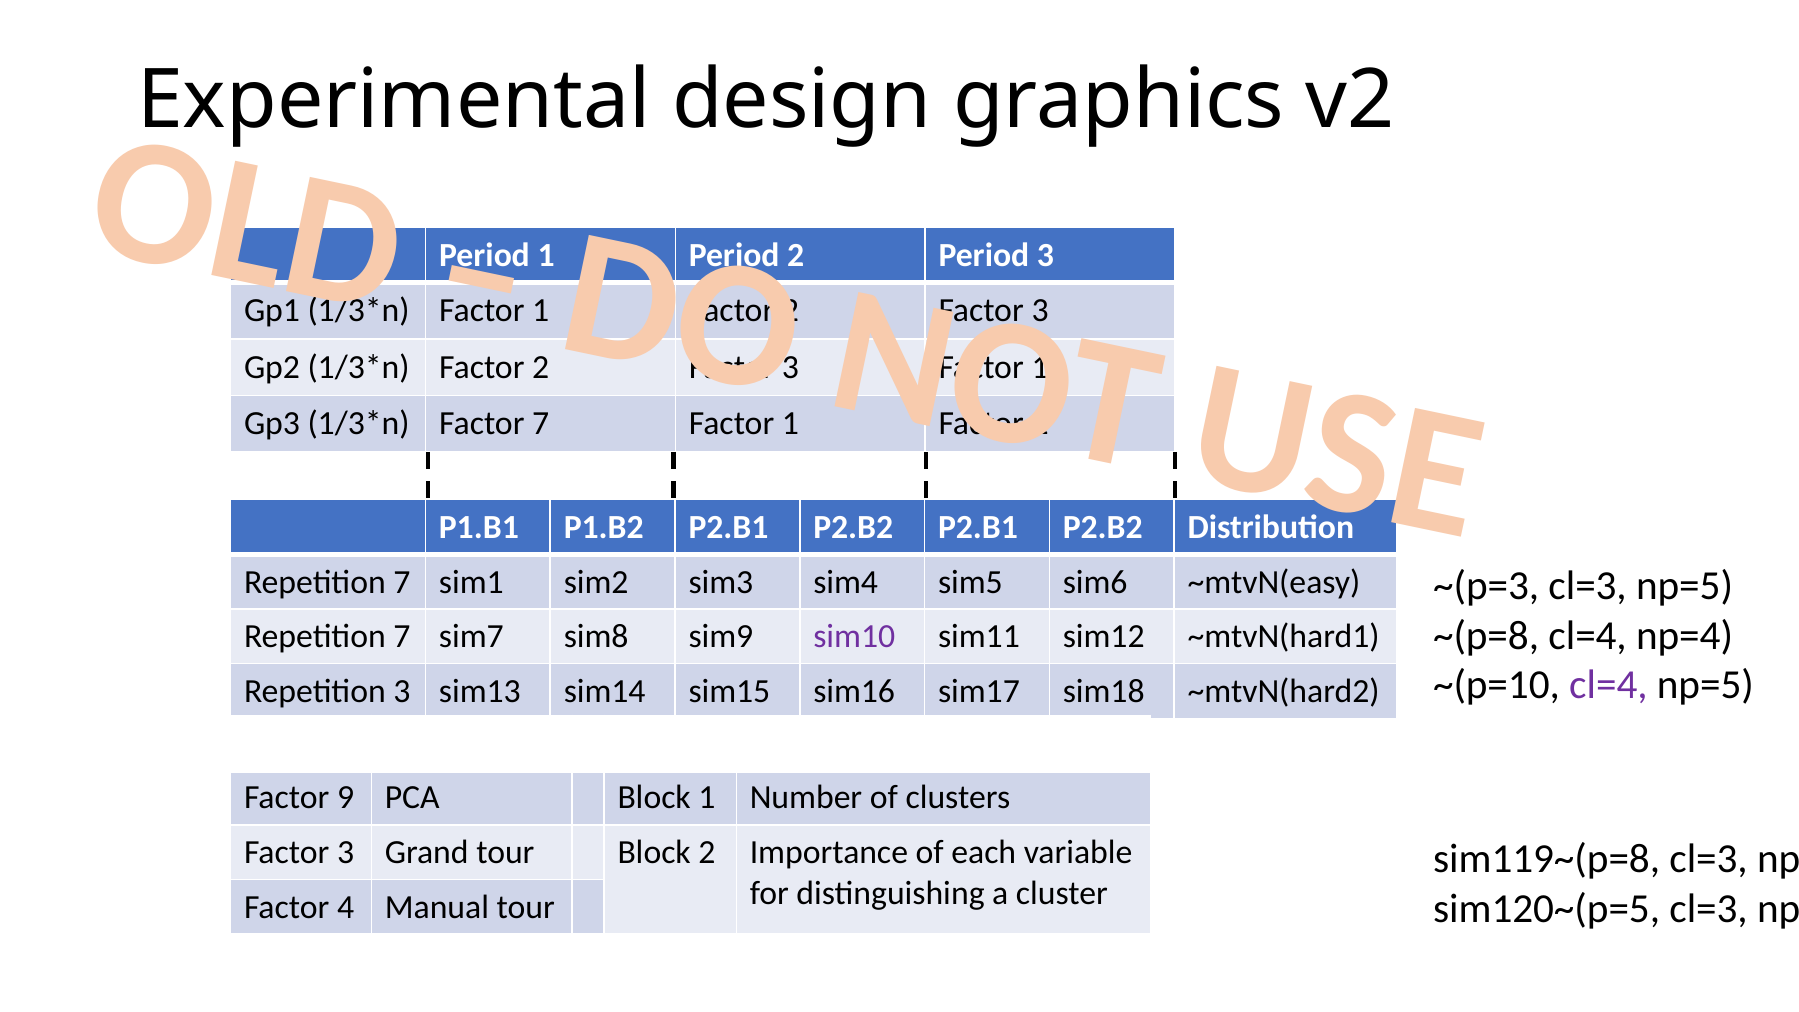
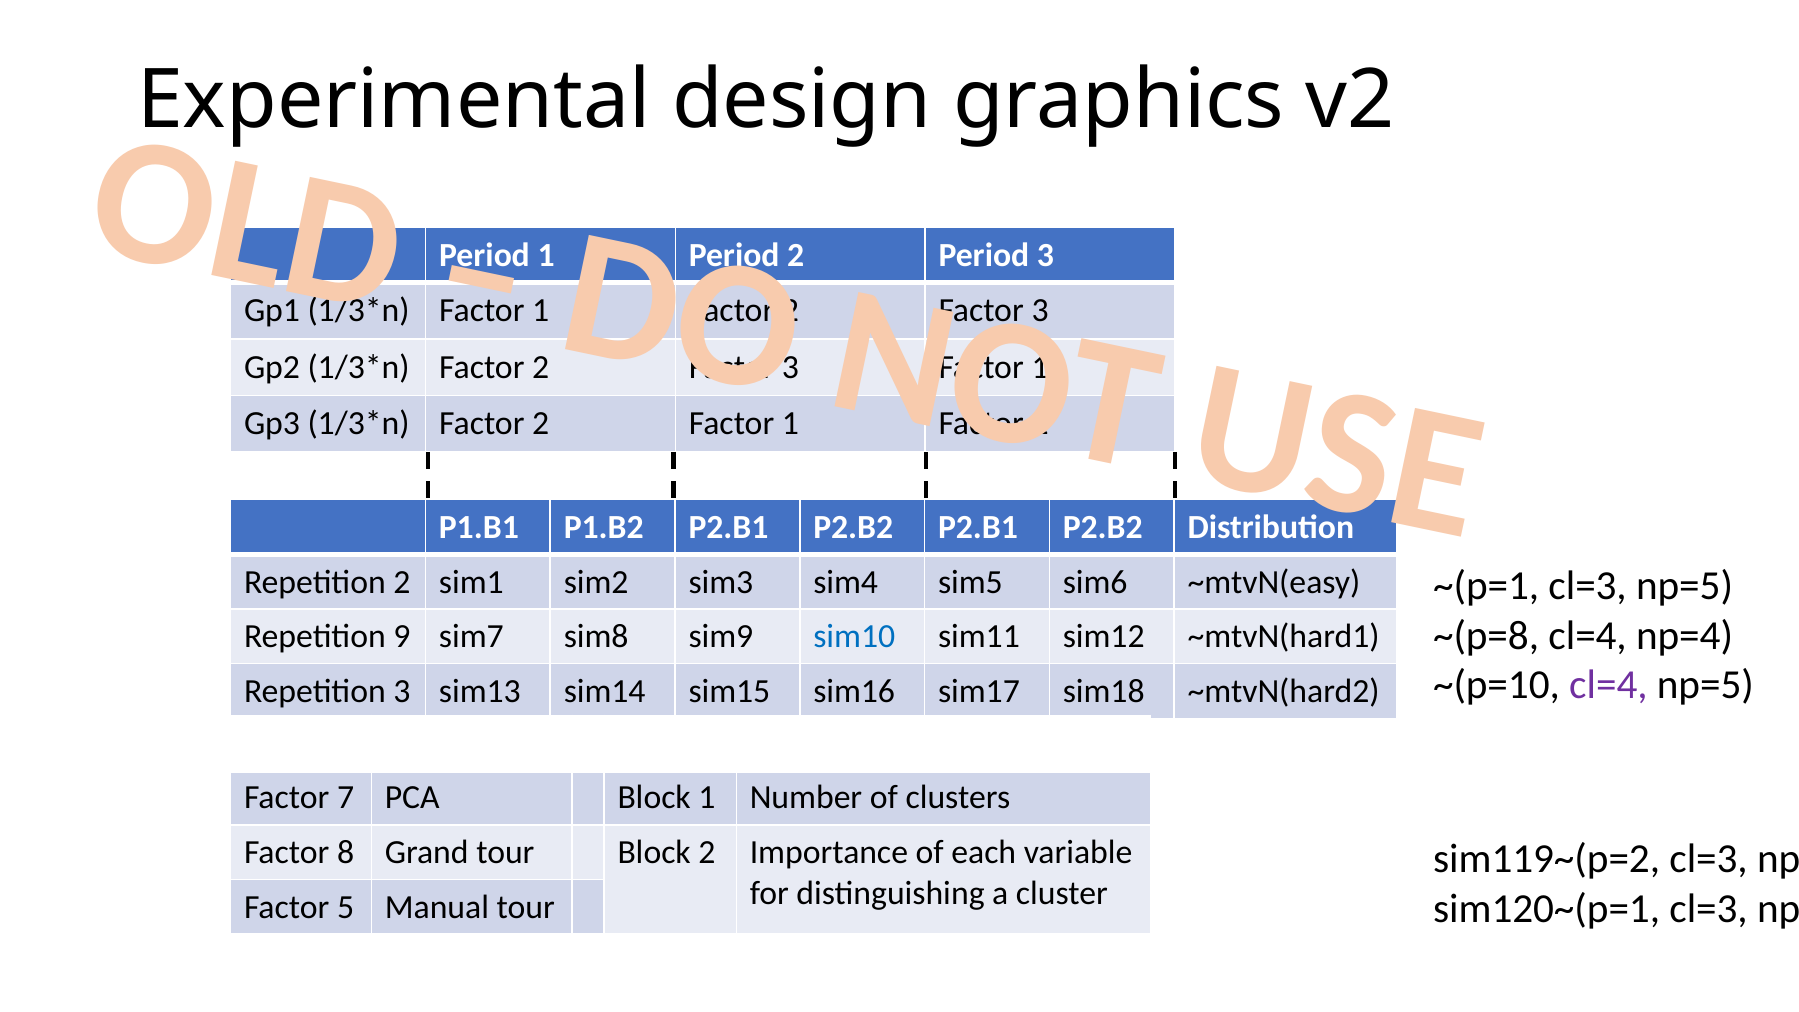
7 at (541, 423): 7 -> 2
7 at (402, 582): 7 -> 2
~(p=3: ~(p=3 -> ~(p=1
7 at (402, 637): 7 -> 9
sim10 colour: purple -> blue
9: 9 -> 7
3 at (346, 852): 3 -> 8
sim119~(p=8: sim119~(p=8 -> sim119~(p=2
sim120~(p=5: sim120~(p=5 -> sim120~(p=1
4: 4 -> 5
